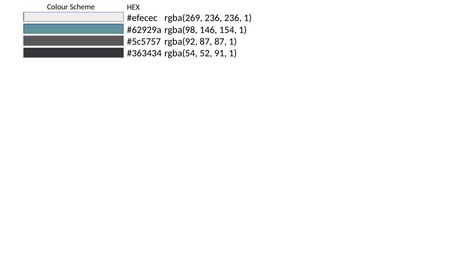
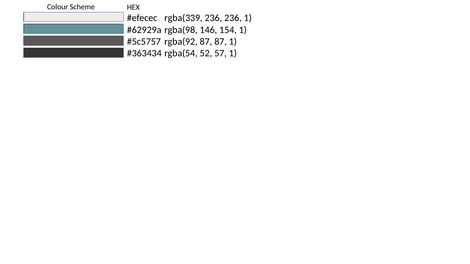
rgba(269: rgba(269 -> rgba(339
91: 91 -> 57
